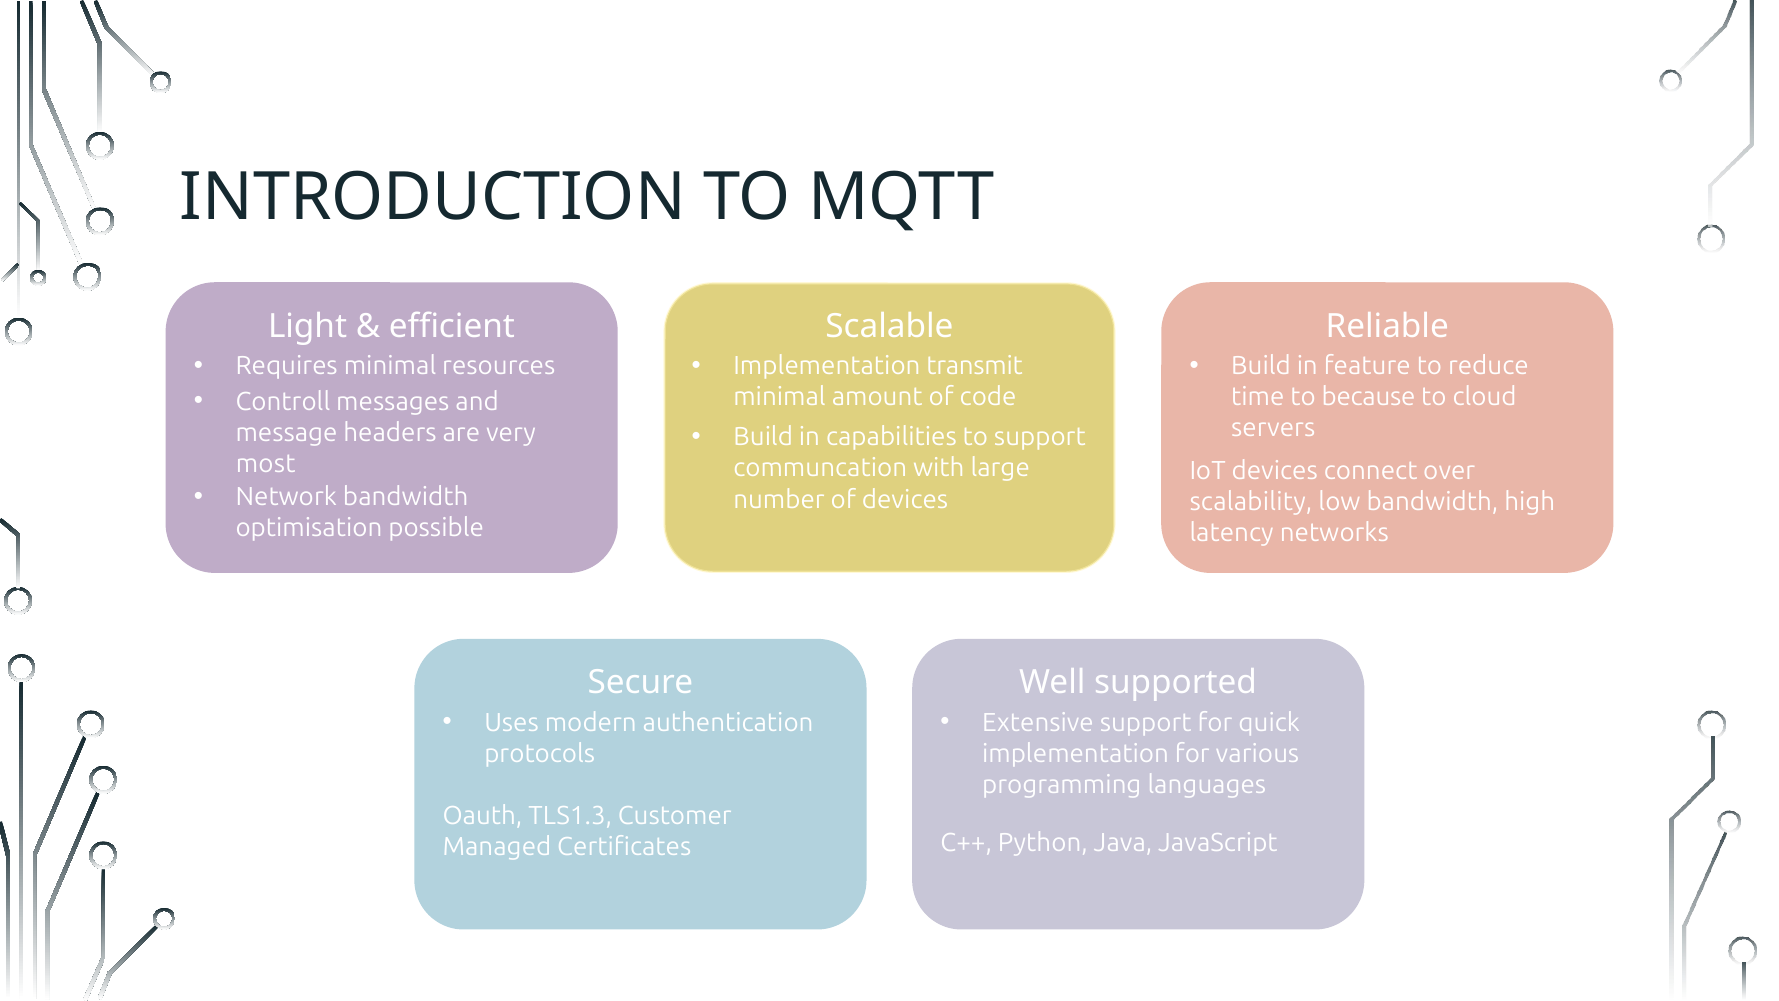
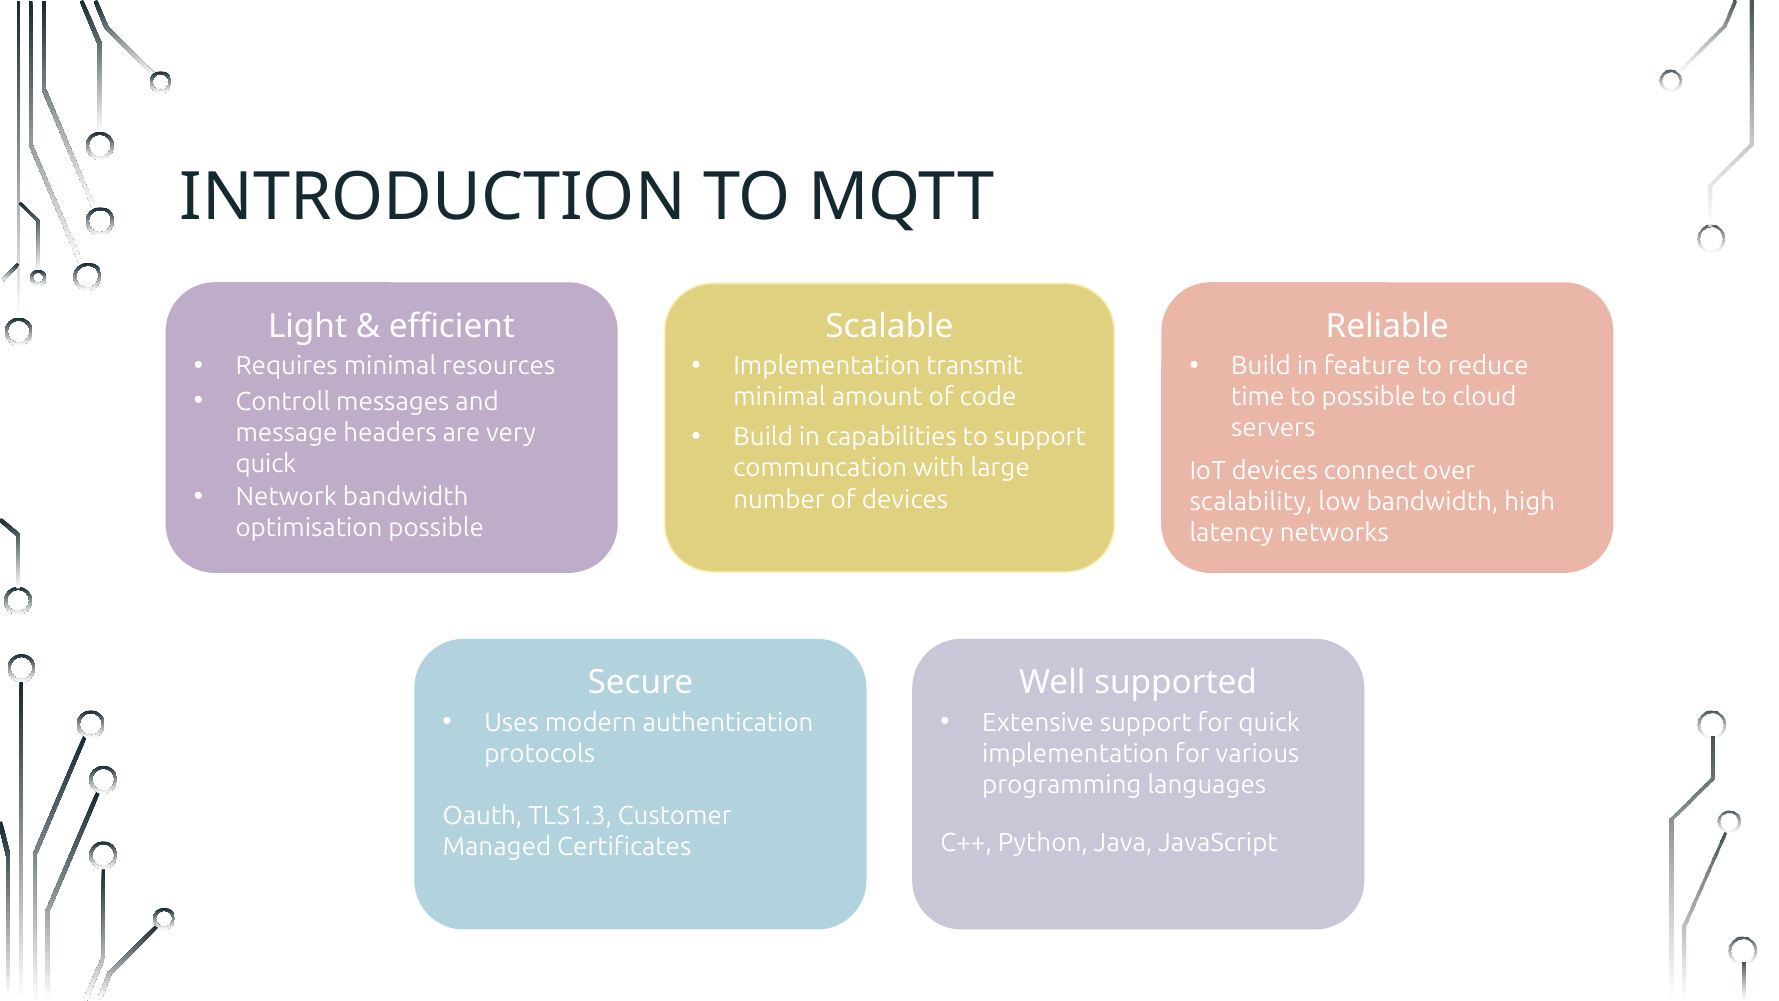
to because: because -> possible
most at (266, 464): most -> quick
